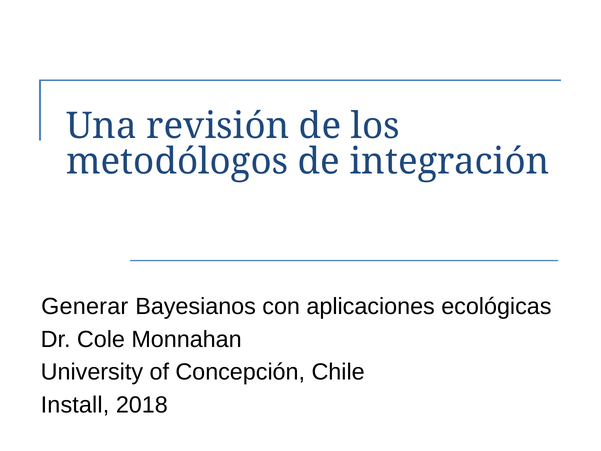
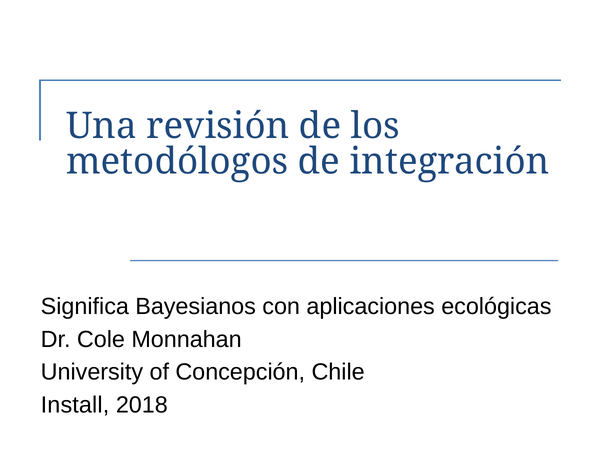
Generar: Generar -> Significa
